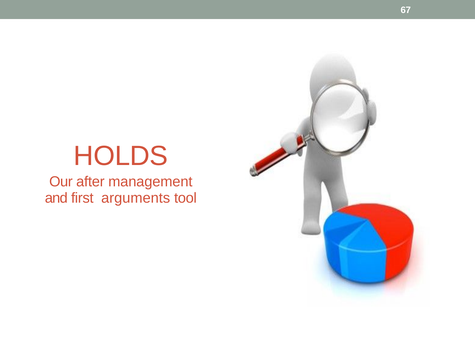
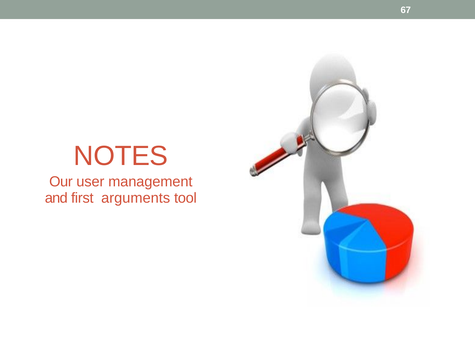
HOLDS: HOLDS -> NOTES
after: after -> user
